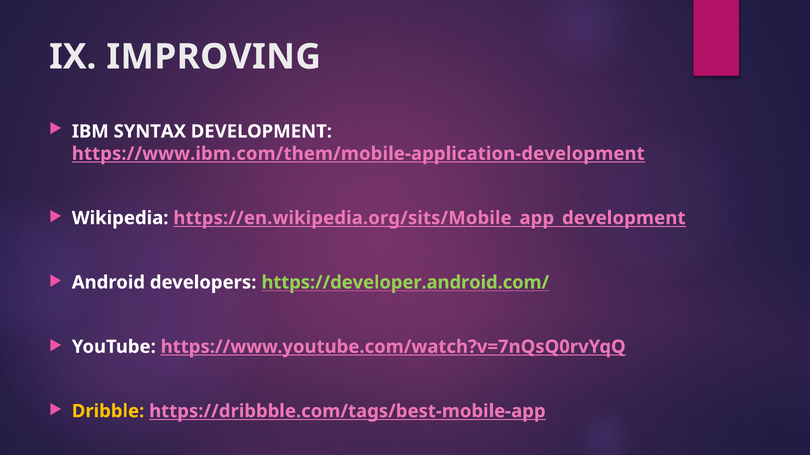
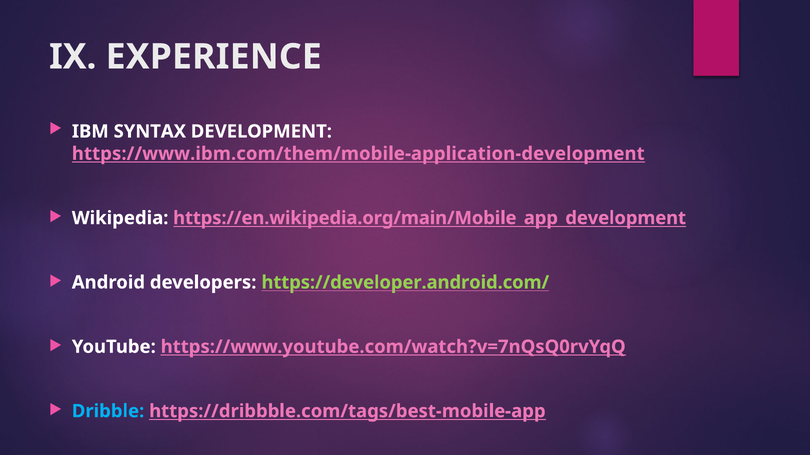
IMPROVING: IMPROVING -> EXPERIENCE
https://en.wikipedia.org/sits/Mobile_app_development: https://en.wikipedia.org/sits/Mobile_app_development -> https://en.wikipedia.org/main/Mobile_app_development
Dribble colour: yellow -> light blue
